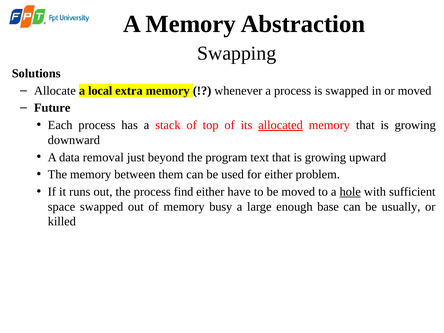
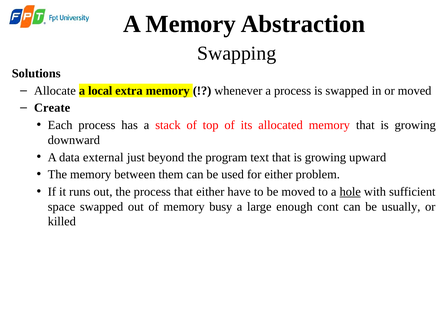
Future: Future -> Create
allocated underline: present -> none
removal: removal -> external
process find: find -> that
base: base -> cont
